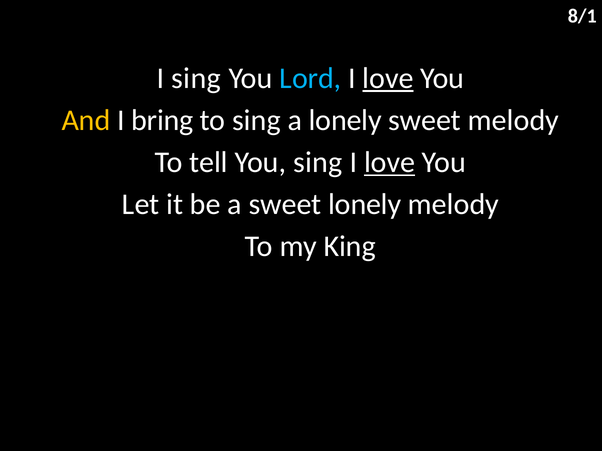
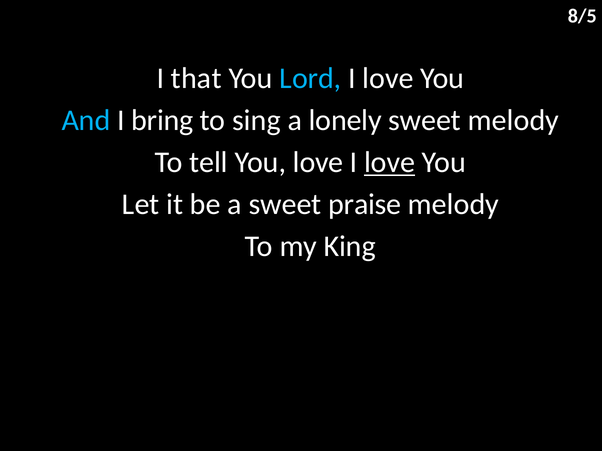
8/1: 8/1 -> 8/5
I sing: sing -> that
love at (388, 78) underline: present -> none
And colour: yellow -> light blue
You sing: sing -> love
sweet lonely: lonely -> praise
